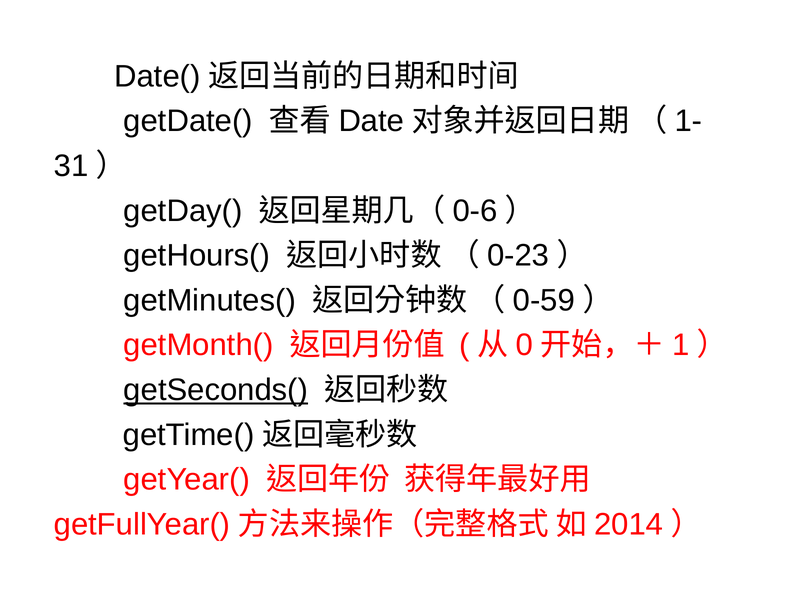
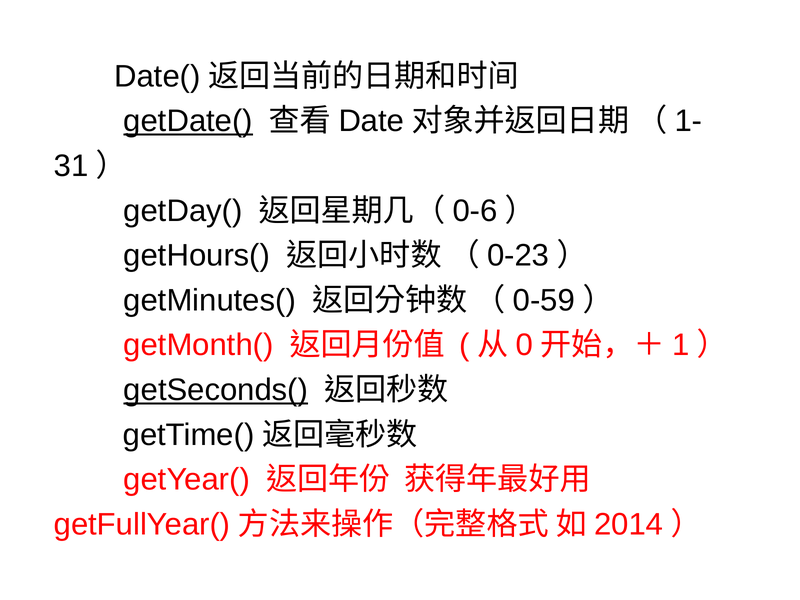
getDate( underline: none -> present
